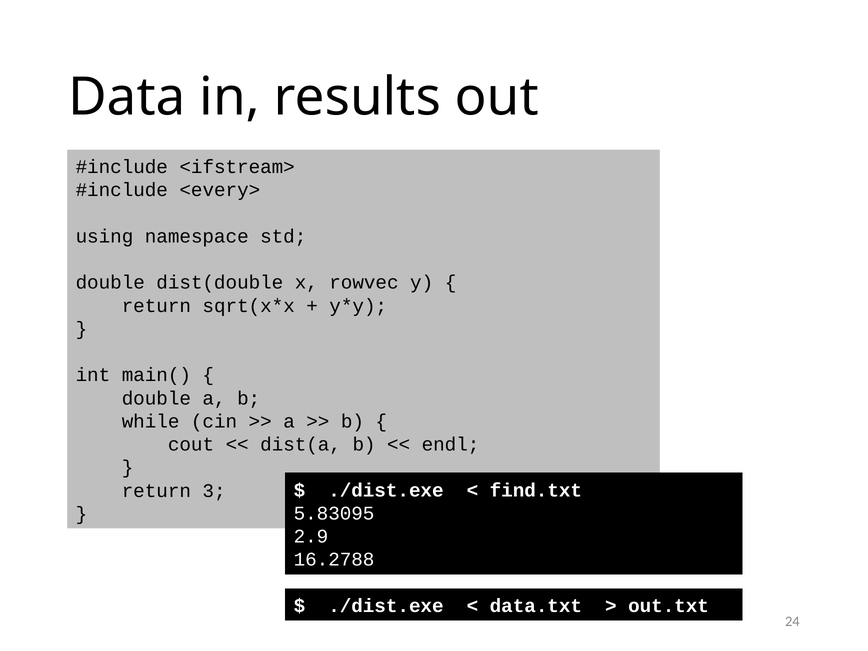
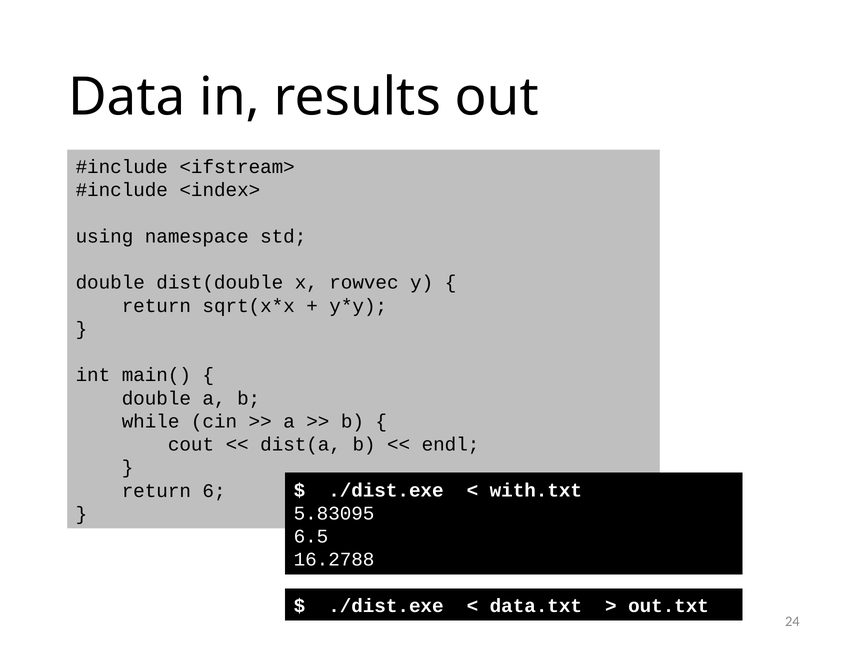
<every>: <every> -> <index>
find.txt: find.txt -> with.txt
3: 3 -> 6
2.9: 2.9 -> 6.5
